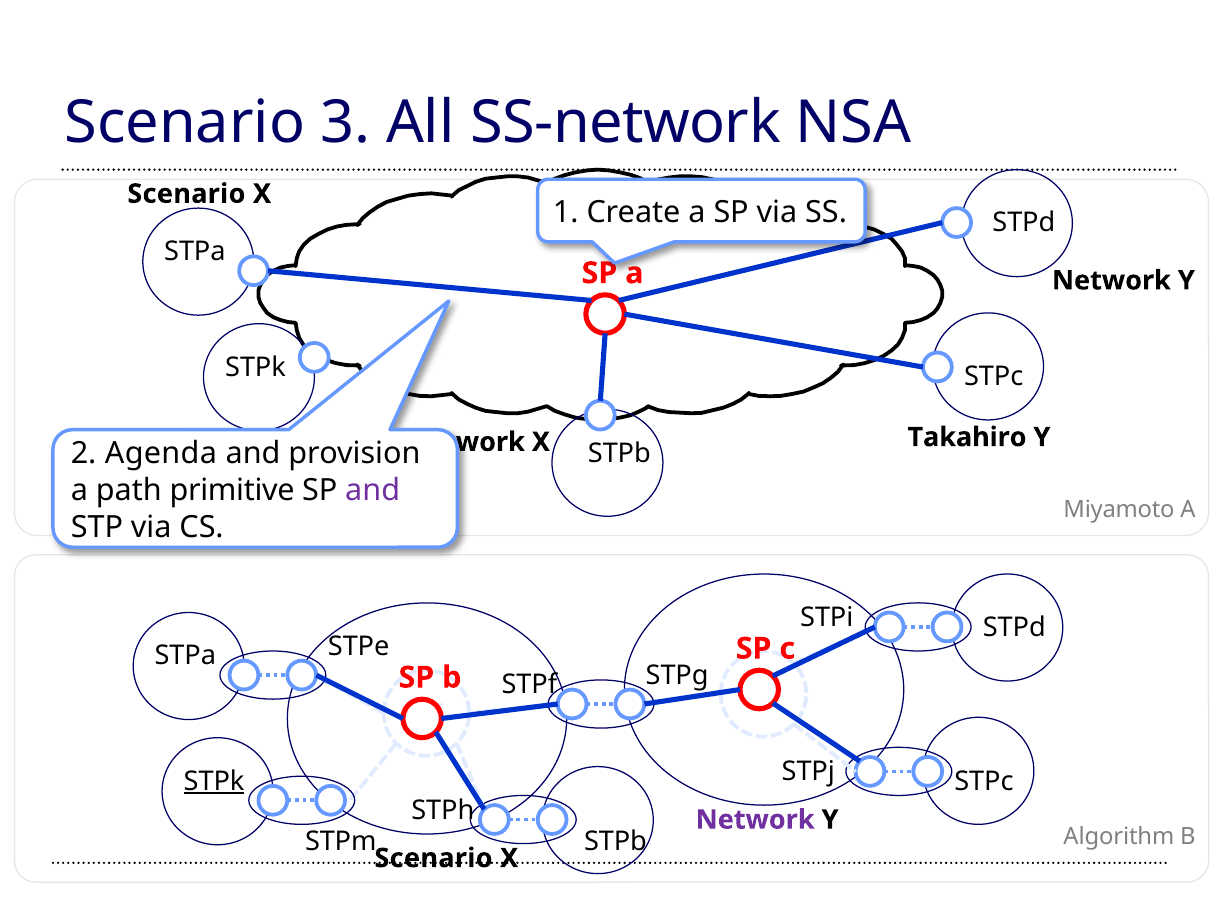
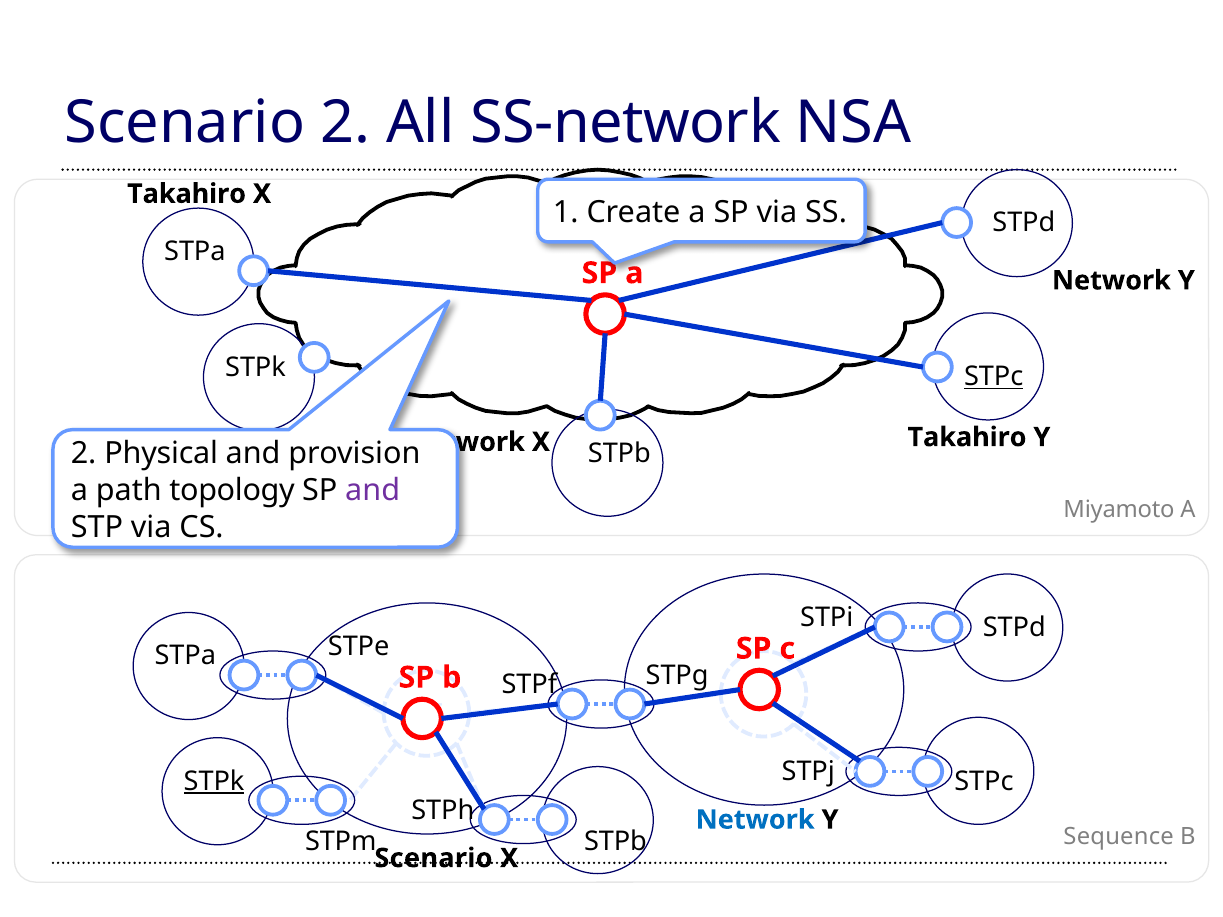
Scenario 3: 3 -> 2
Scenario at (186, 194): Scenario -> Takahiro
STPc at (994, 377) underline: none -> present
Agenda: Agenda -> Physical
primitive: primitive -> topology
Network at (755, 820) colour: purple -> blue
Algorithm: Algorithm -> Sequence
